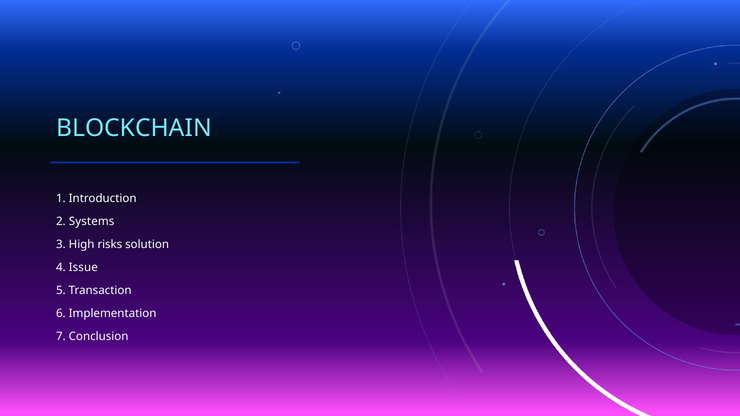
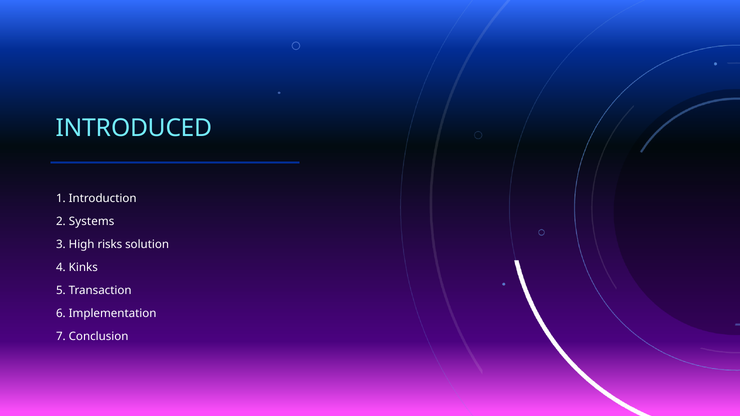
BLOCKCHAIN: BLOCKCHAIN -> INTRODUCED
Issue: Issue -> Kinks
